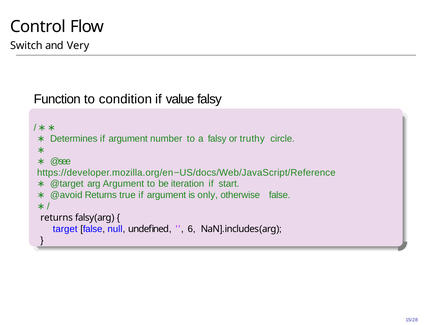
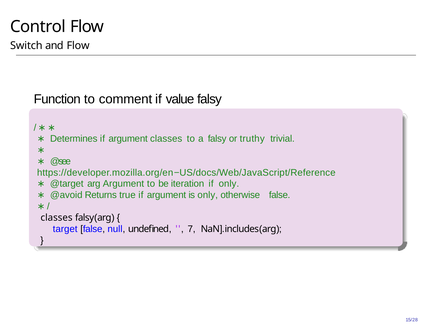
and Very: Very -> Flow
condition: condition -> comment
argument number: number -> classes
circle: circle -> trivial
if start: start -> only
returns at (57, 217): returns -> classes
6: 6 -> 7
